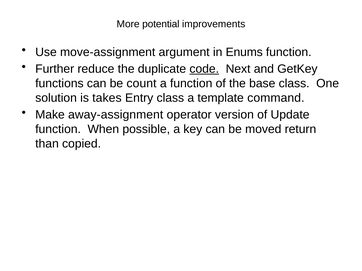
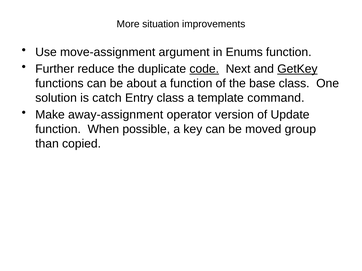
potential: potential -> situation
GetKey underline: none -> present
count: count -> about
takes: takes -> catch
return: return -> group
